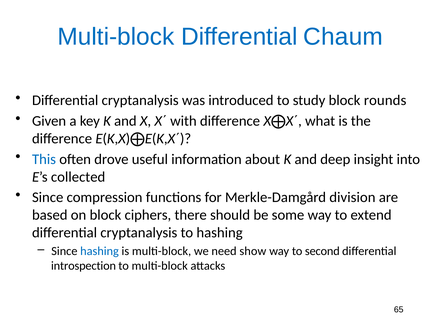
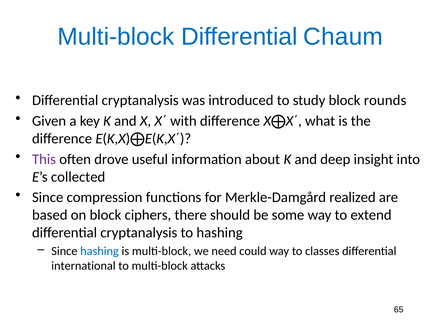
This colour: blue -> purple
division: division -> realized
show: show -> could
second: second -> classes
introspection: introspection -> international
